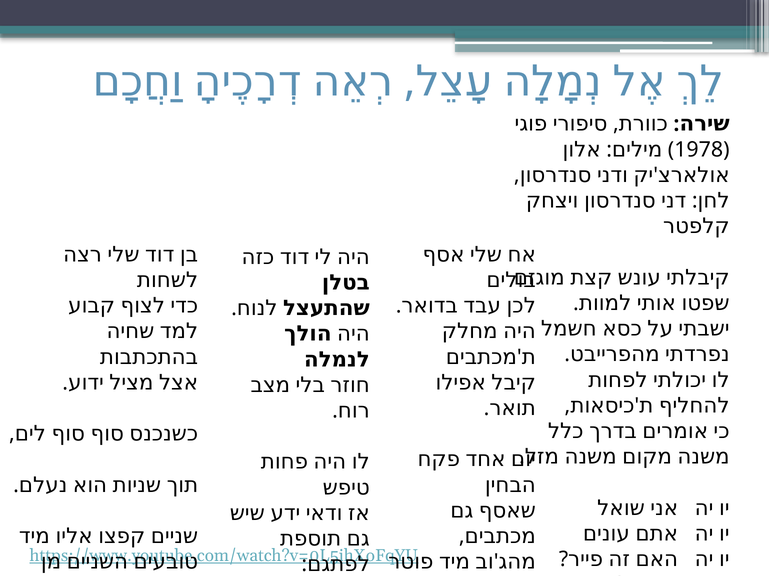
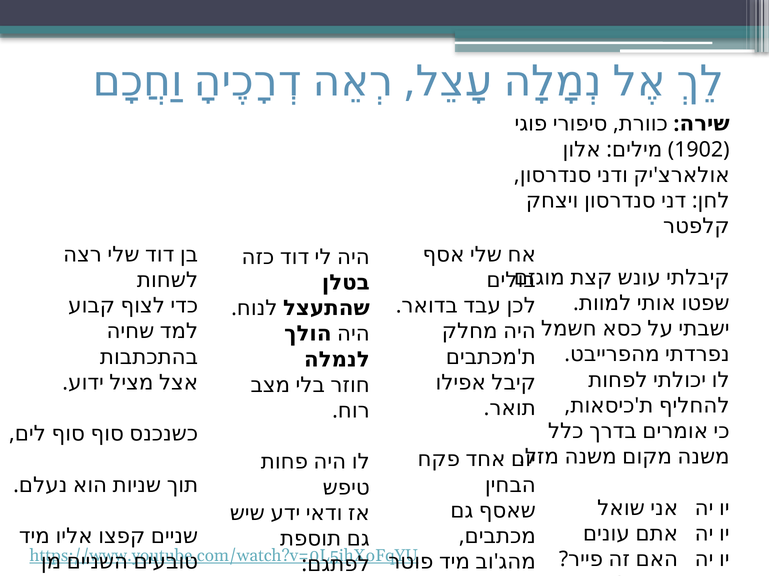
1978: 1978 -> 1902
